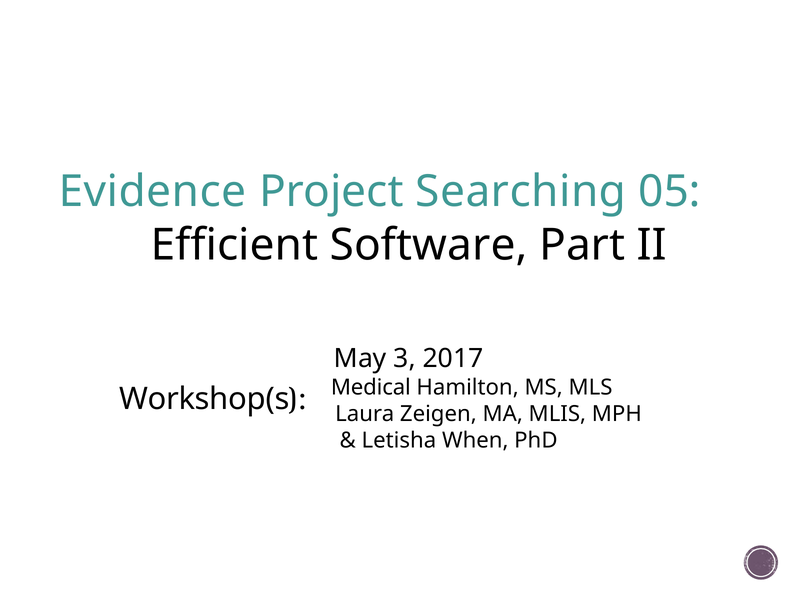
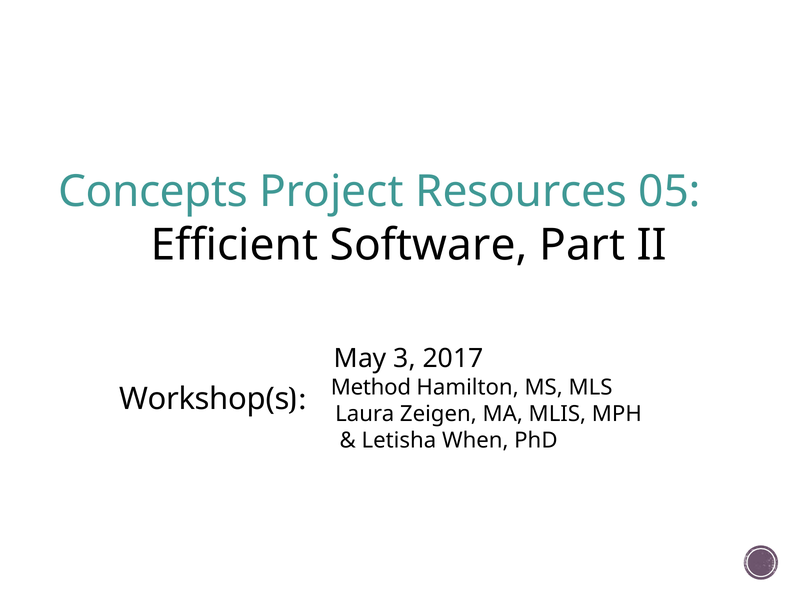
Evidence: Evidence -> Concepts
Searching: Searching -> Resources
Medical: Medical -> Method
